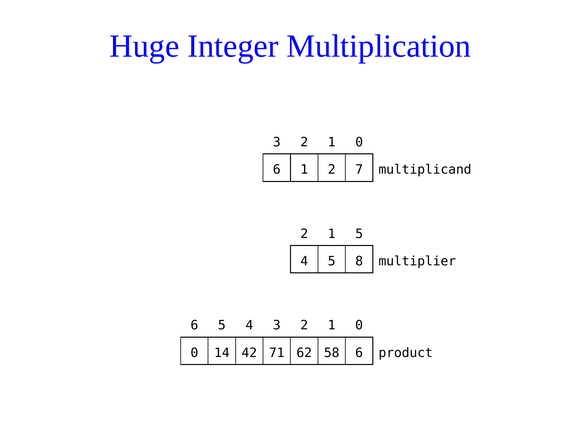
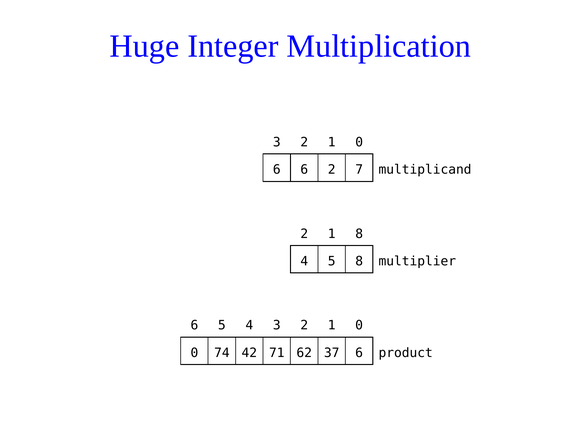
6 1: 1 -> 6
1 5: 5 -> 8
14: 14 -> 74
58: 58 -> 37
